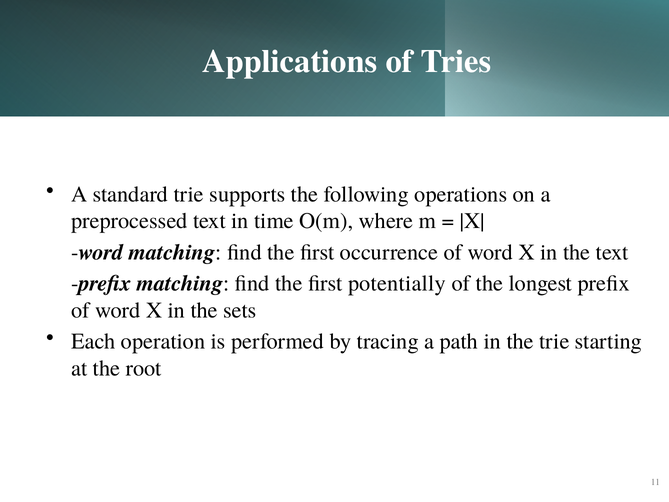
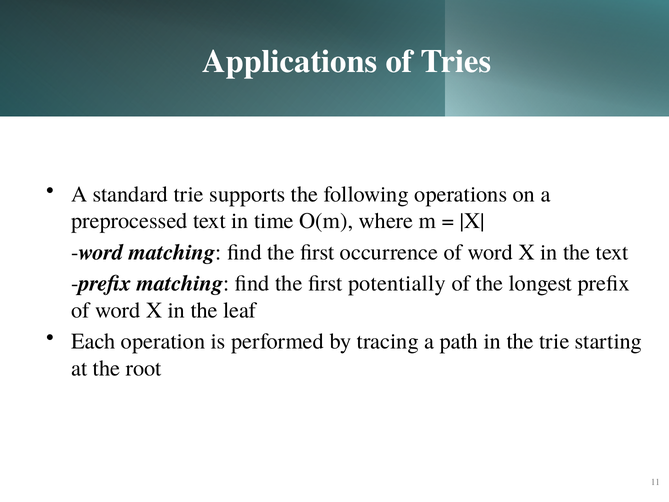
sets: sets -> leaf
